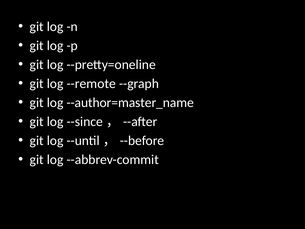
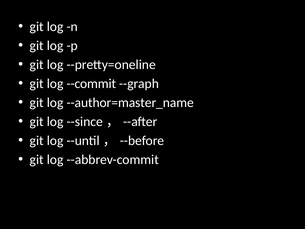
--remote: --remote -> --commit
